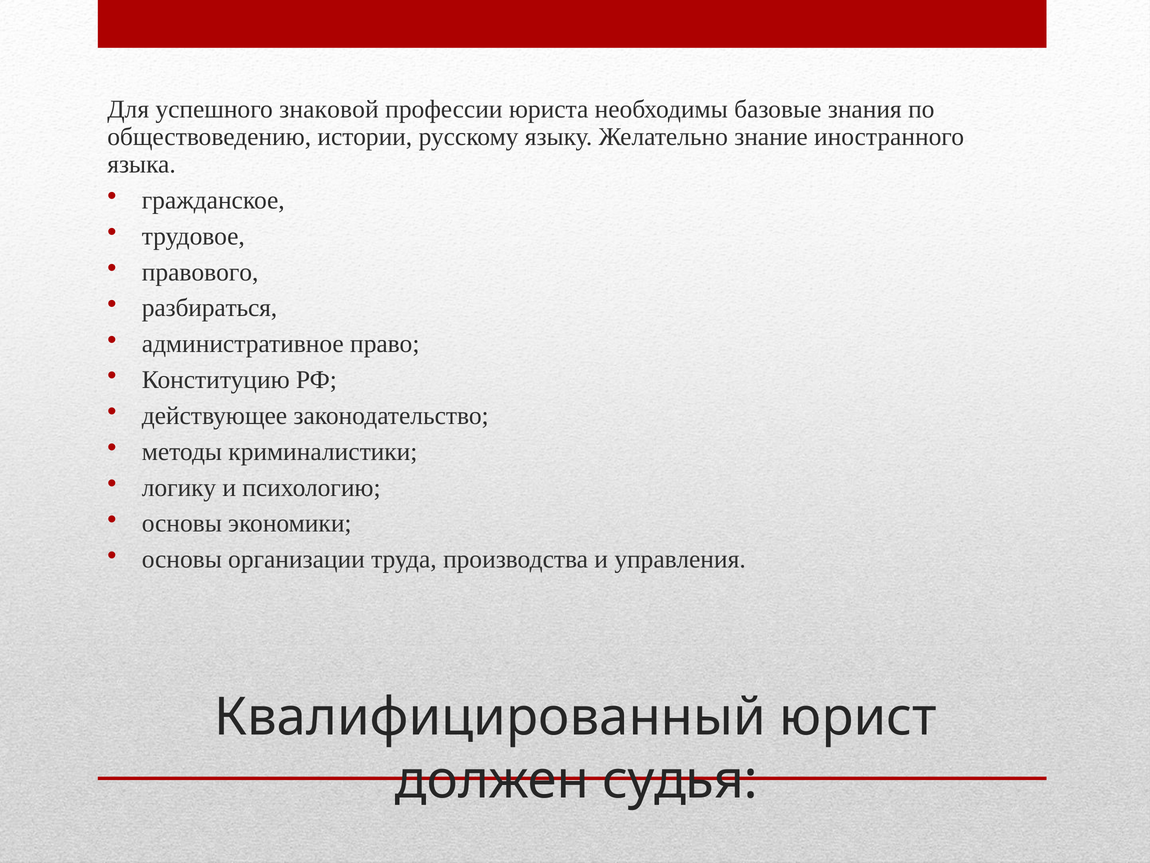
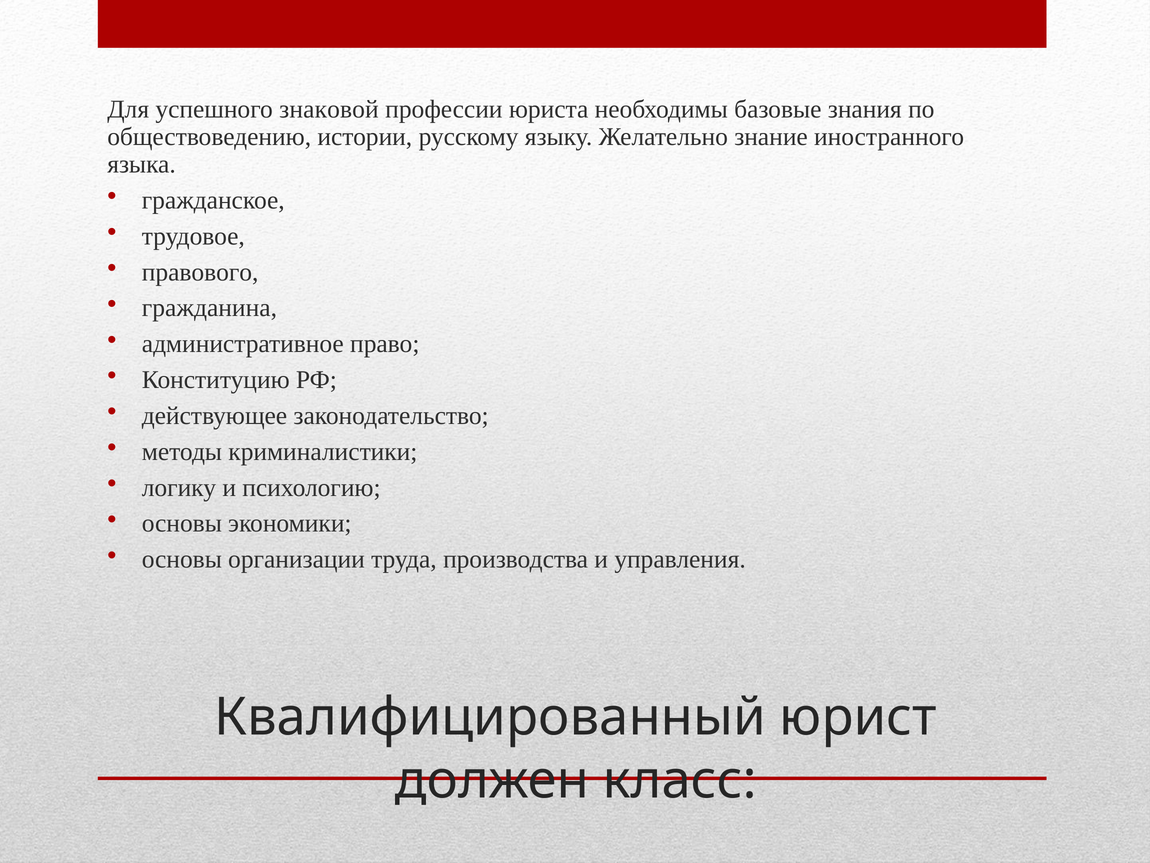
разбираться: разбираться -> гражданина
судья: судья -> класс
